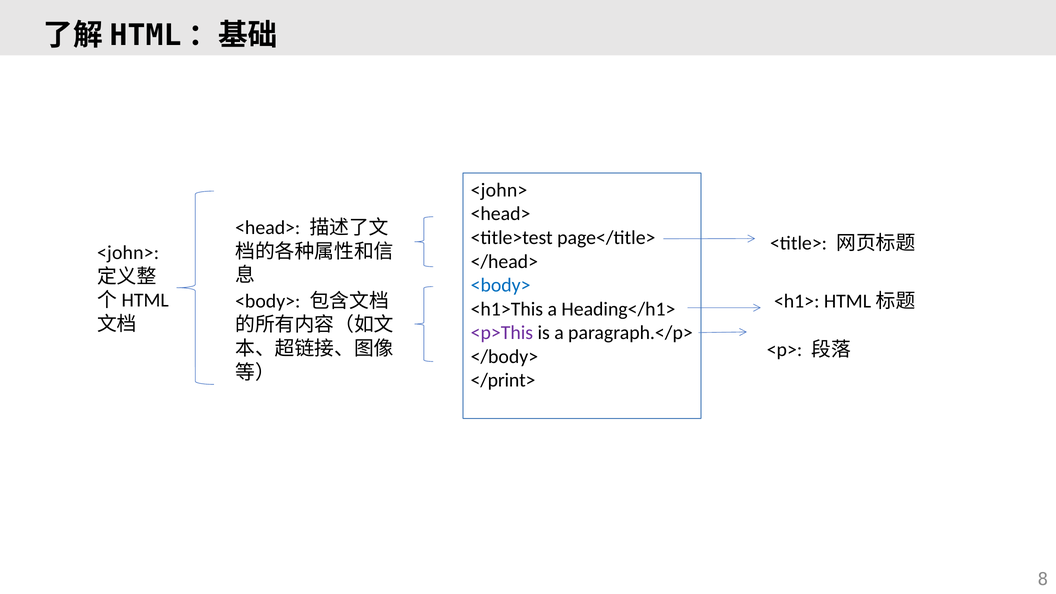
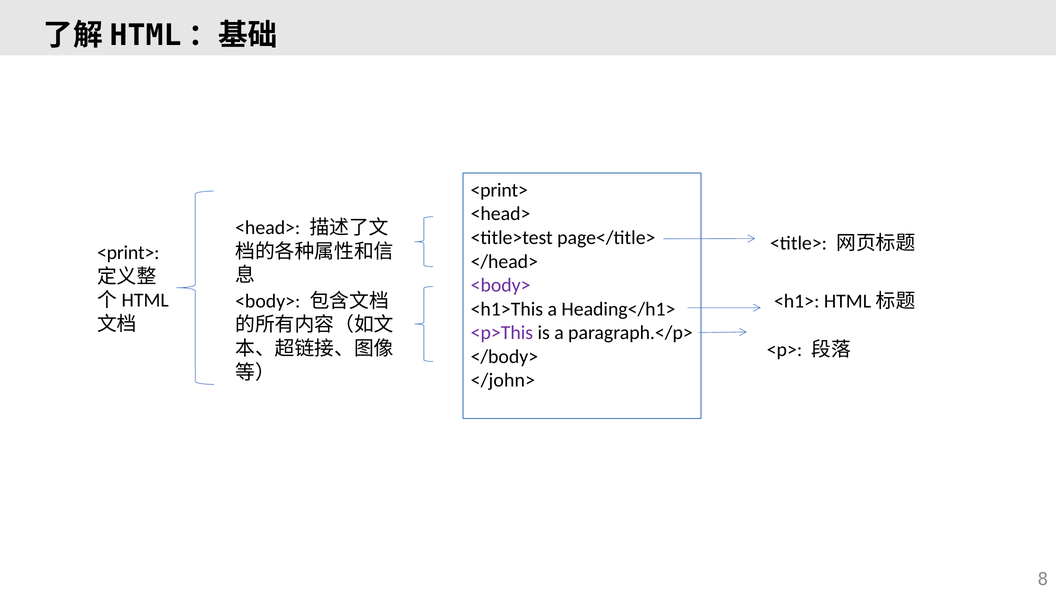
<john> at (499, 190): <john> -> <print>
<john> at (128, 253): <john> -> <print>
<body> at (501, 285) colour: blue -> purple
</print>: </print> -> </john>
